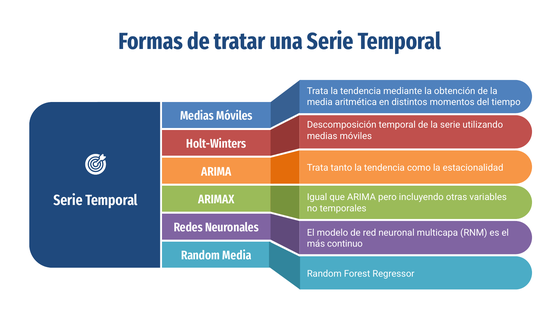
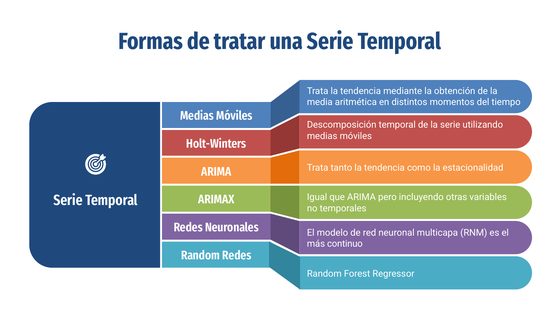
Random Media: Media -> Redes
